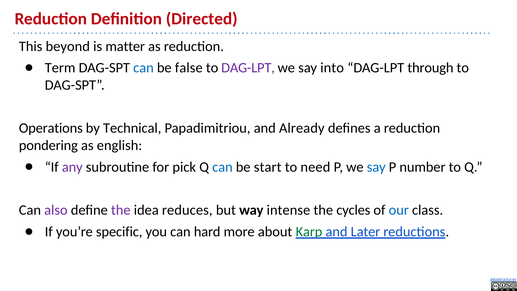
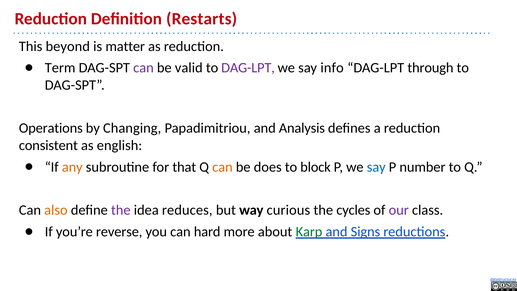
Directed: Directed -> Restarts
can at (143, 68) colour: blue -> purple
false: false -> valid
into: into -> info
Technical: Technical -> Changing
Already: Already -> Analysis
pondering: pondering -> consistent
any colour: purple -> orange
pick: pick -> that
can at (222, 167) colour: blue -> orange
start: start -> does
need: need -> block
also colour: purple -> orange
intense: intense -> curious
our colour: blue -> purple
specific: specific -> reverse
Later: Later -> Signs
